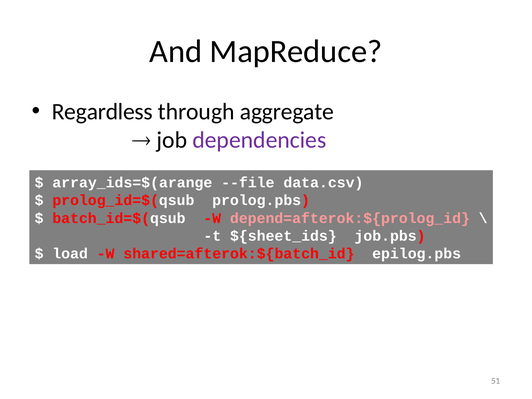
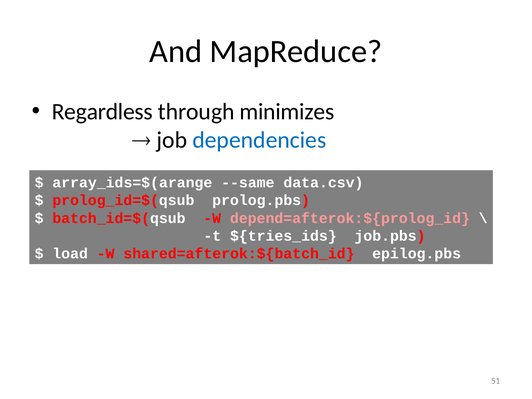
aggregate: aggregate -> minimizes
dependencies colour: purple -> blue
--file: --file -> --same
${sheet_ids: ${sheet_ids -> ${tries_ids
